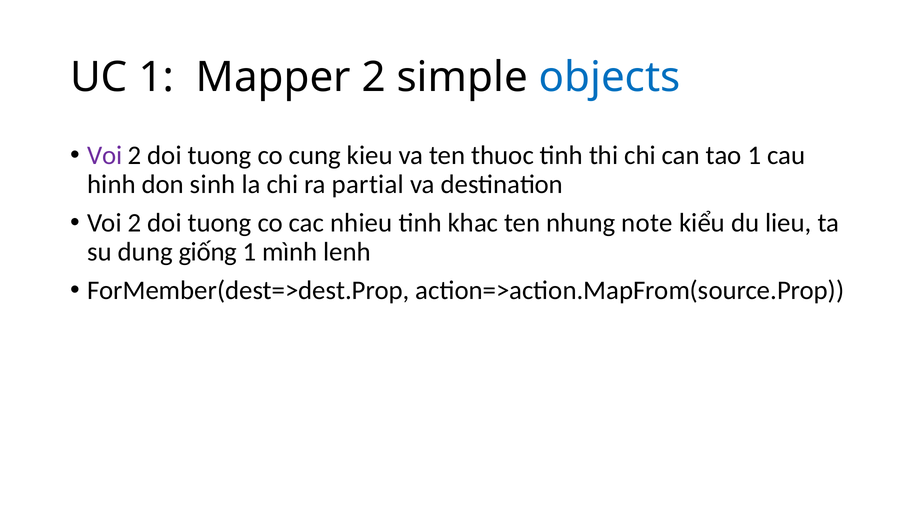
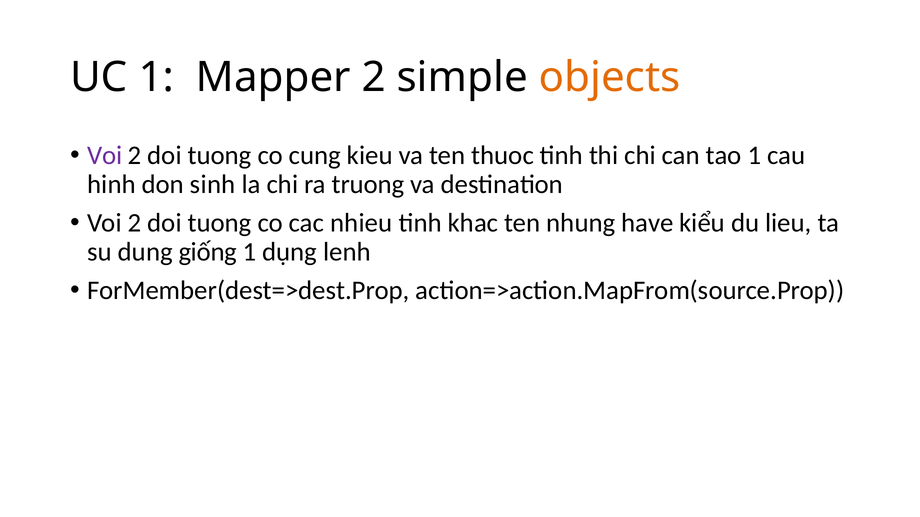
objects colour: blue -> orange
partial: partial -> truong
note: note -> have
mình: mình -> dụng
